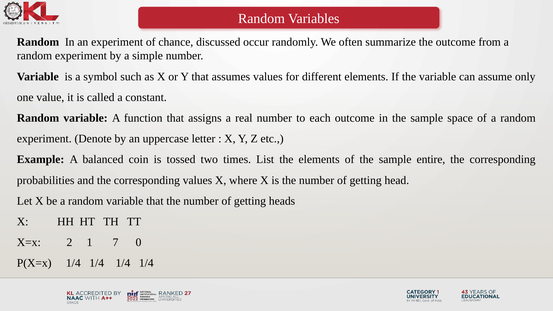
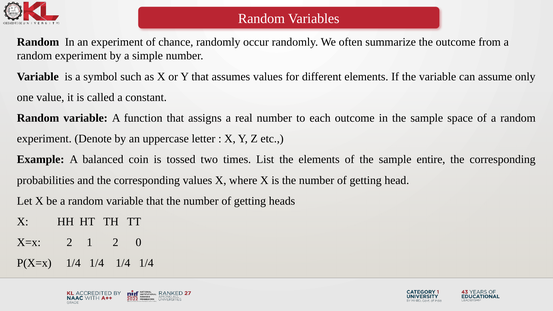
chance discussed: discussed -> randomly
1 7: 7 -> 2
